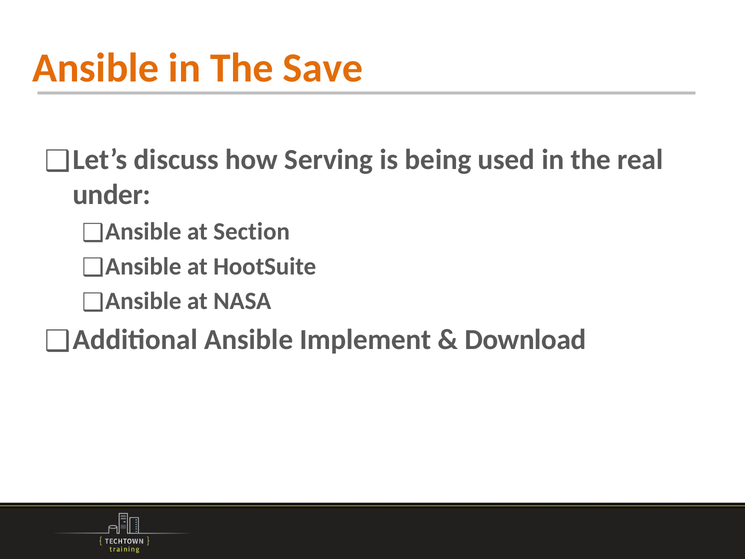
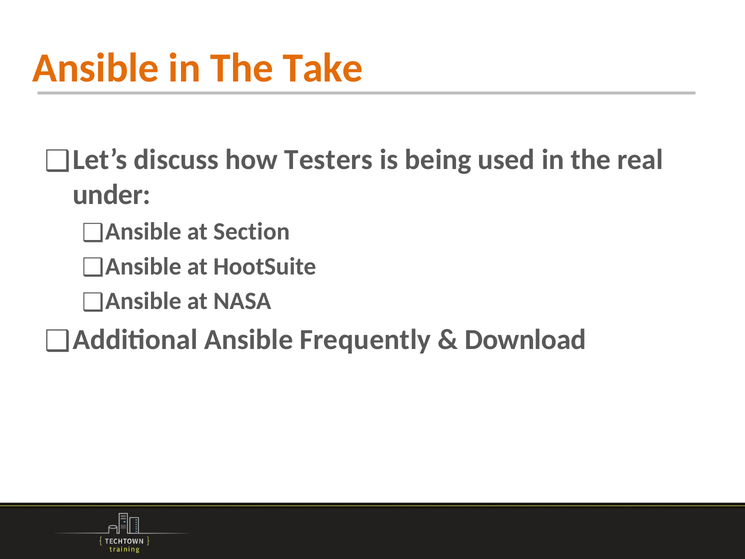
Save: Save -> Take
Serving: Serving -> Testers
Implement: Implement -> Frequently
